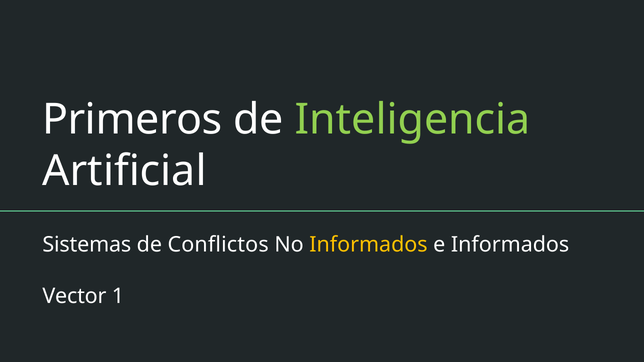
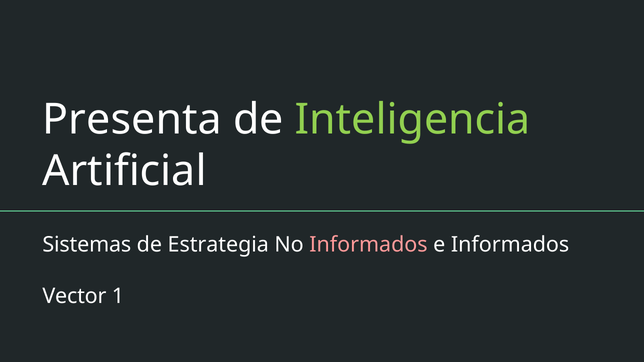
Primeros: Primeros -> Presenta
Conflictos: Conflictos -> Estrategia
Informados at (368, 245) colour: yellow -> pink
